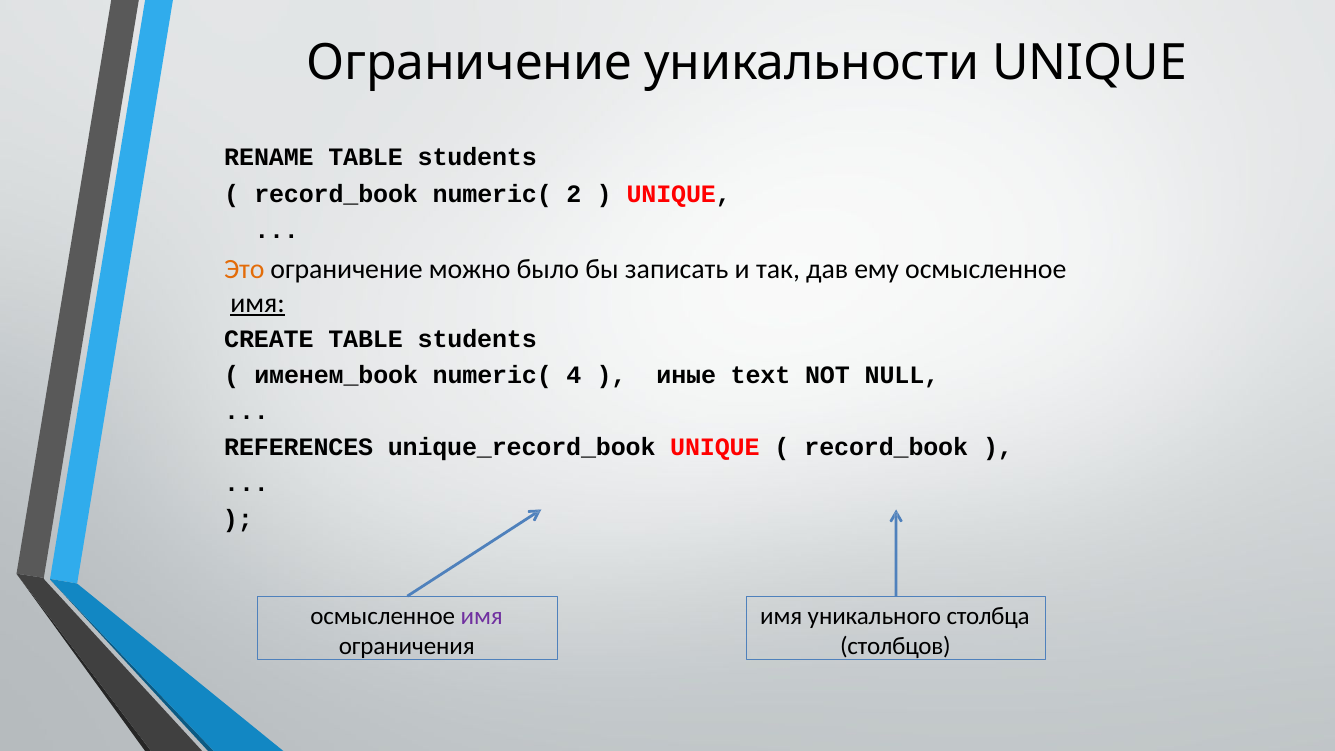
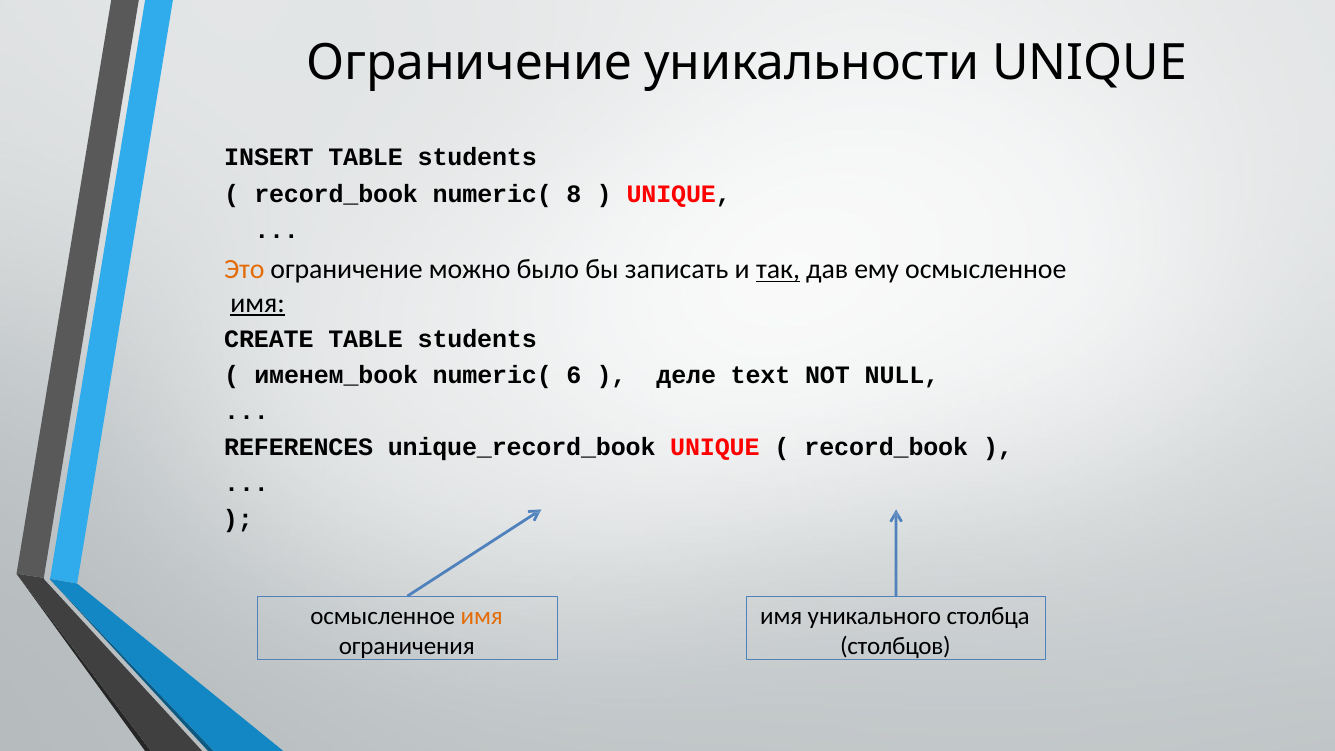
RENAME: RENAME -> INSERT
2: 2 -> 8
так underline: none -> present
4: 4 -> 6
иные: иные -> деле
имя at (482, 616) colour: purple -> orange
